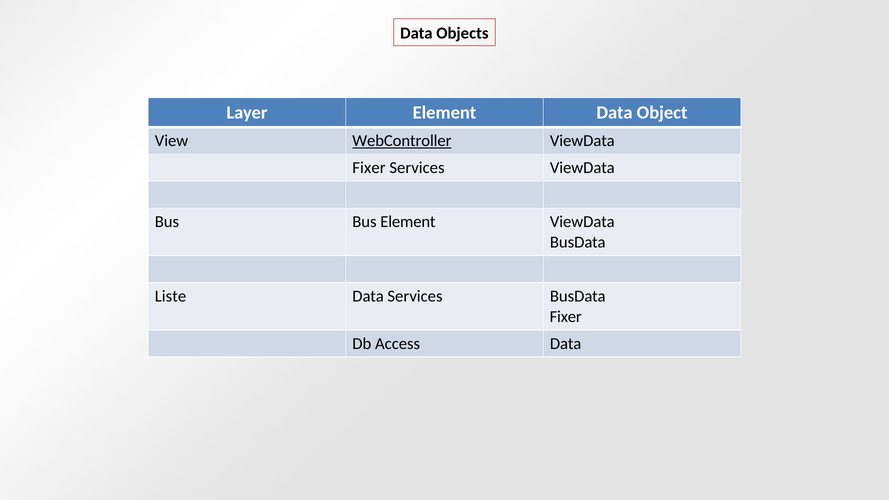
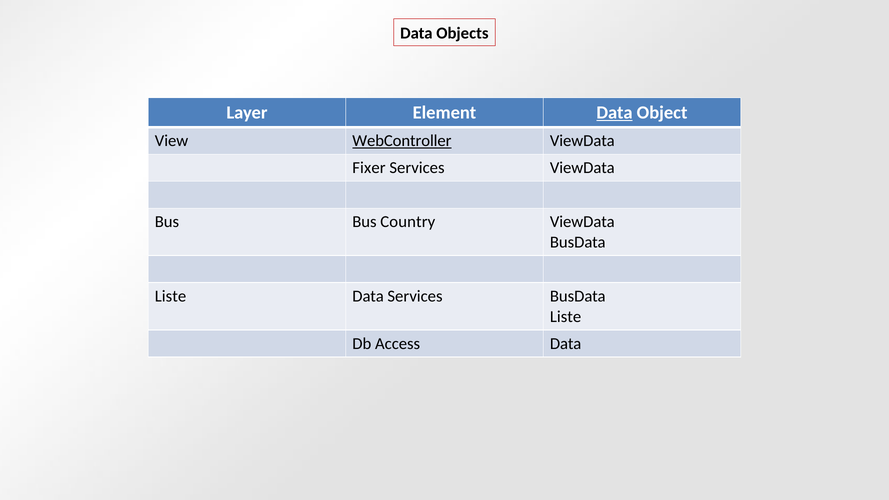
Data at (615, 113) underline: none -> present
Bus Element: Element -> Country
Fixer at (566, 317): Fixer -> Liste
